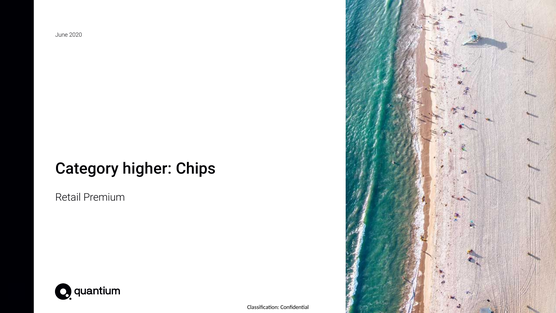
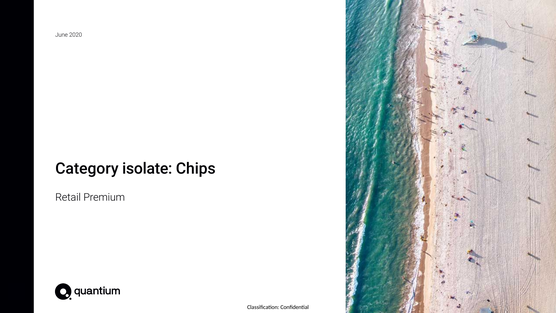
higher: higher -> isolate
